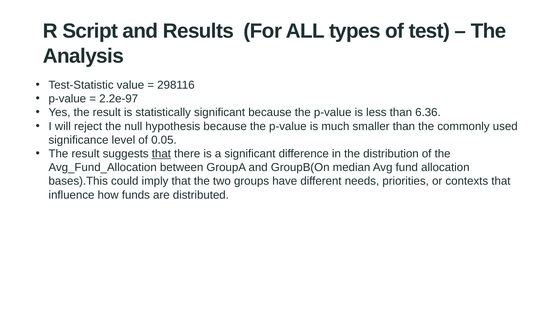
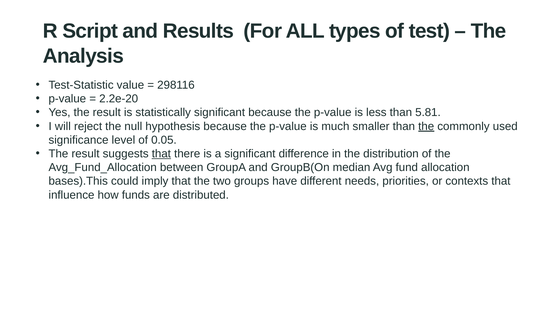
2.2e-97: 2.2e-97 -> 2.2e-20
6.36: 6.36 -> 5.81
the at (426, 126) underline: none -> present
